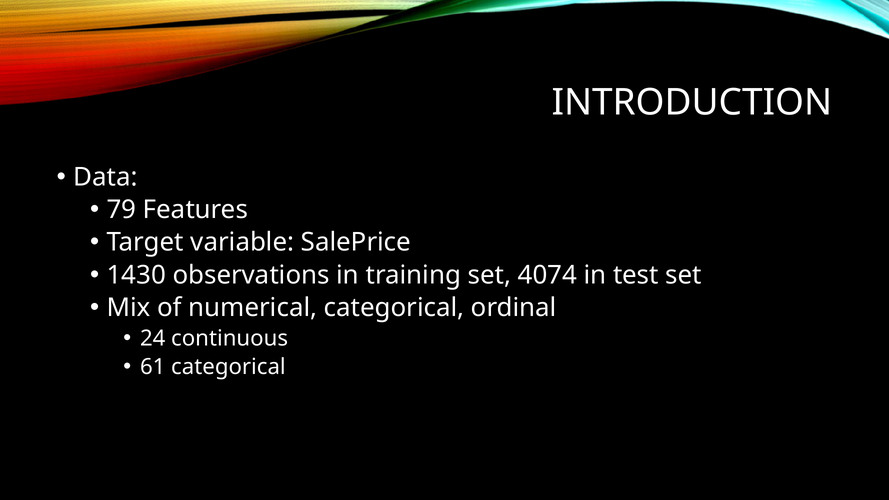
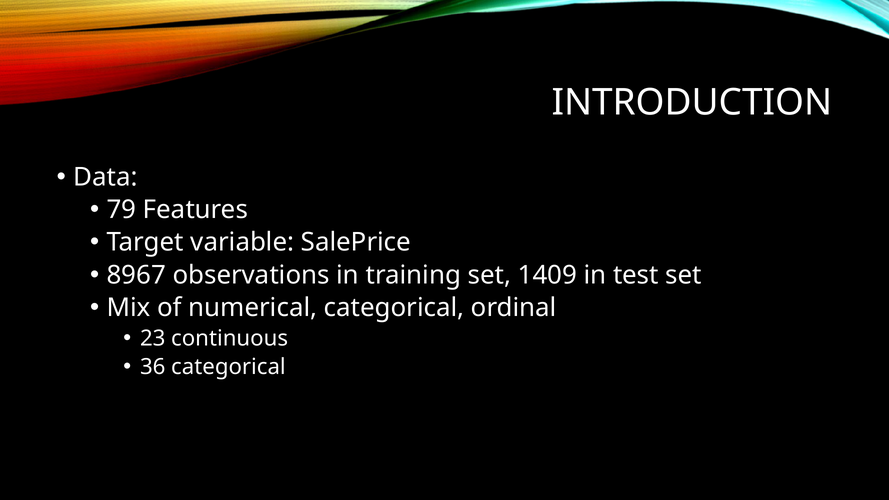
1430: 1430 -> 8967
4074: 4074 -> 1409
24: 24 -> 23
61: 61 -> 36
